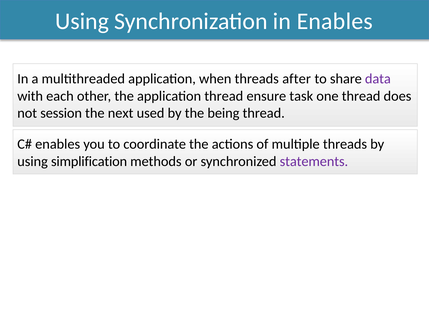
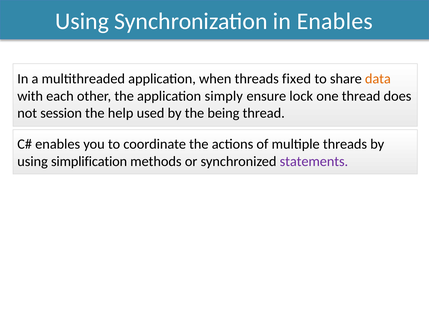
after: after -> fixed
data colour: purple -> orange
application thread: thread -> simply
task: task -> lock
next: next -> help
